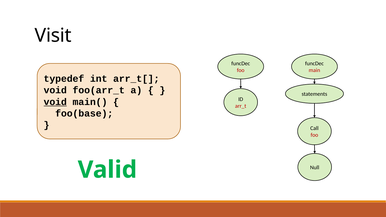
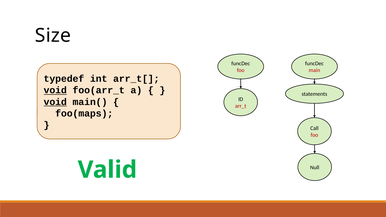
Visit: Visit -> Size
void at (55, 90) underline: none -> present
foo(base: foo(base -> foo(maps
